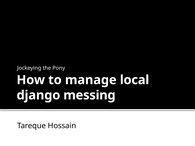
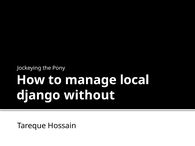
messing: messing -> without
